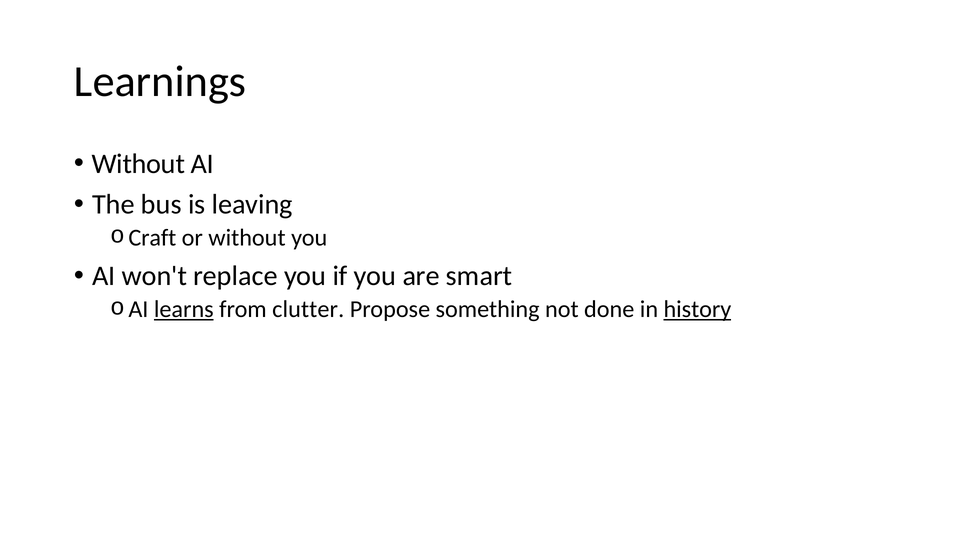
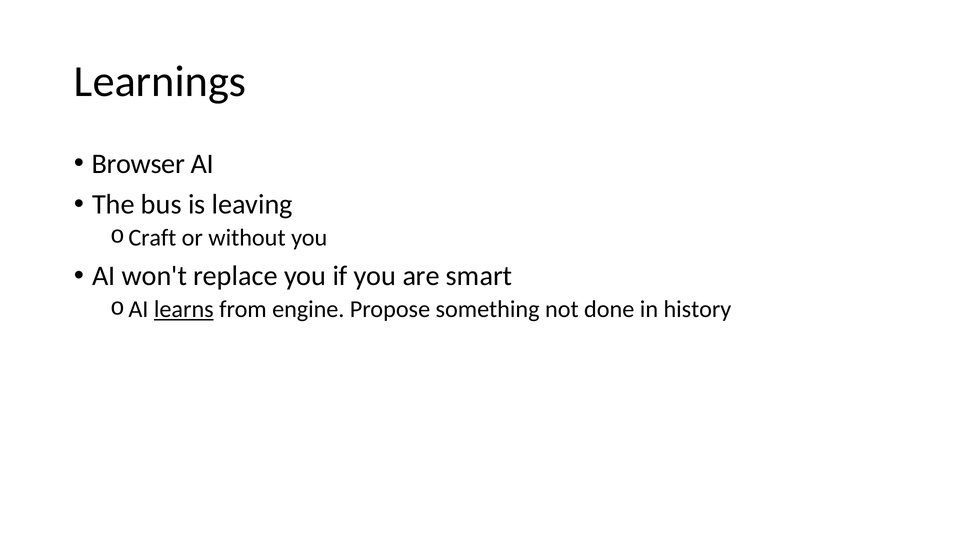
Without at (138, 164): Without -> Browser
clutter: clutter -> engine
history underline: present -> none
